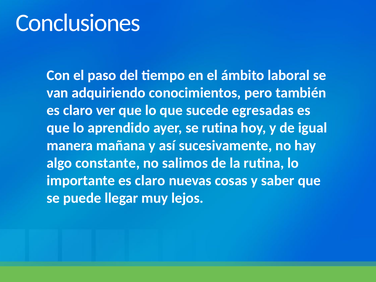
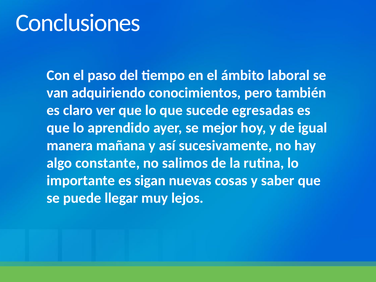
se rutina: rutina -> mejor
importante es claro: claro -> sigan
